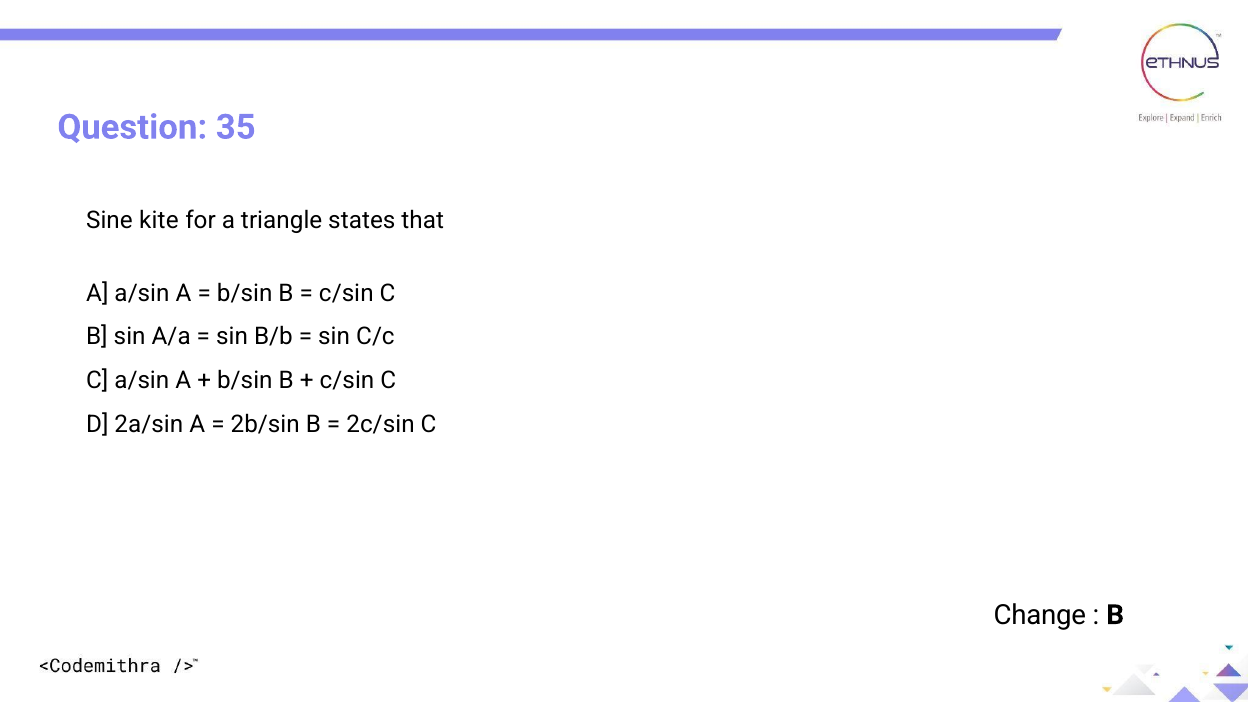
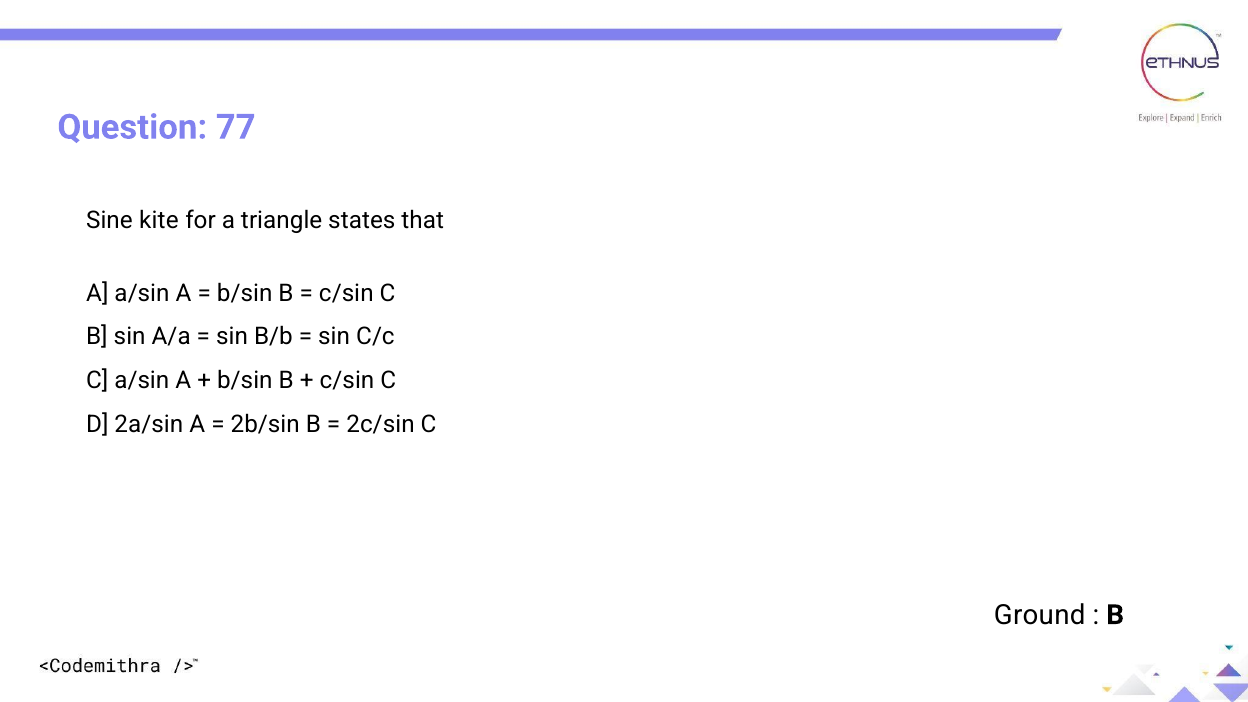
35: 35 -> 77
Change: Change -> Ground
